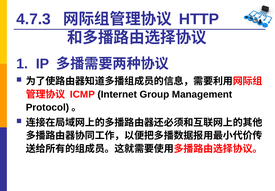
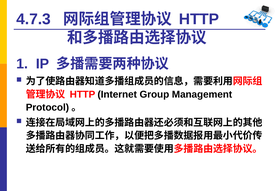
ICMP at (82, 94): ICMP -> HTTP
